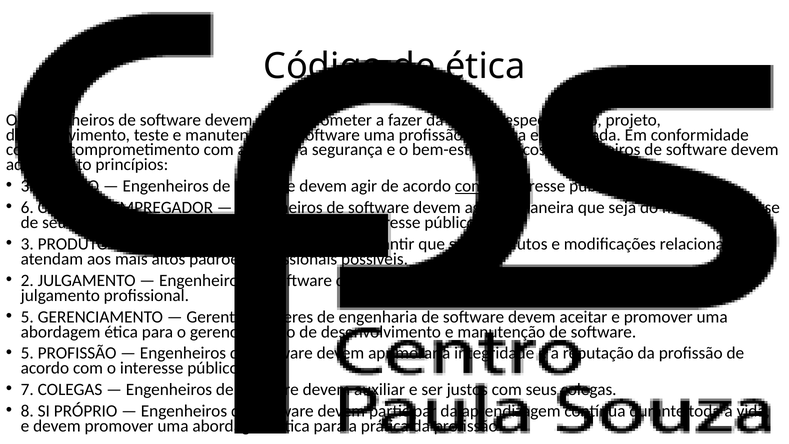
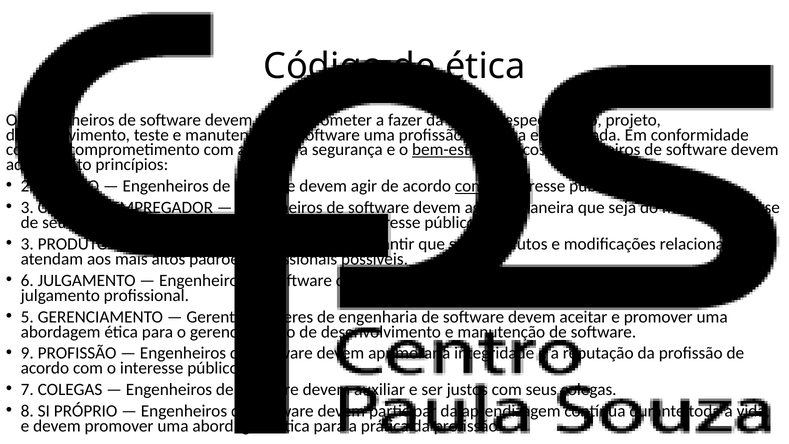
bem-estar underline: none -> present
3 at (27, 186): 3 -> 2
6 at (27, 208): 6 -> 3
2: 2 -> 6
5 at (27, 353): 5 -> 9
